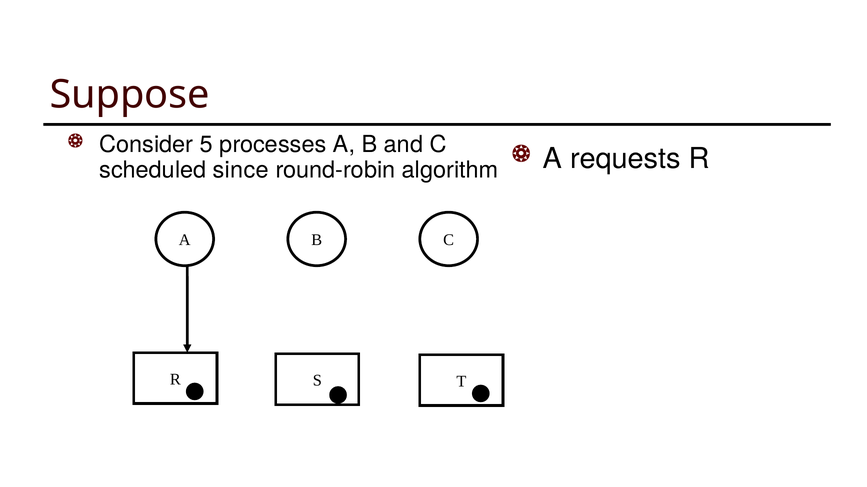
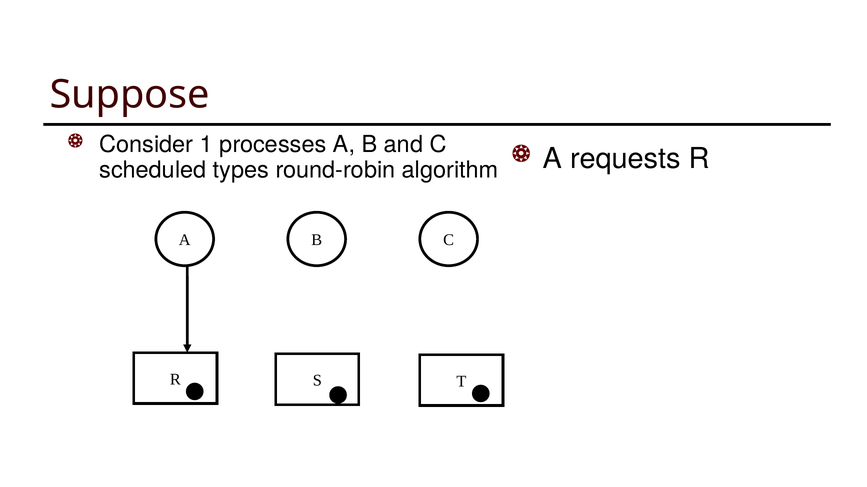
5: 5 -> 1
since: since -> types
